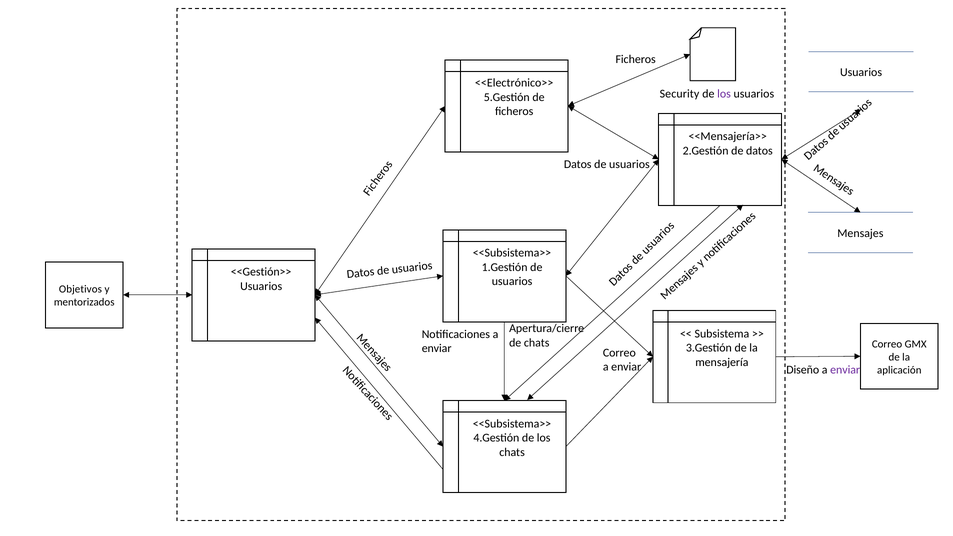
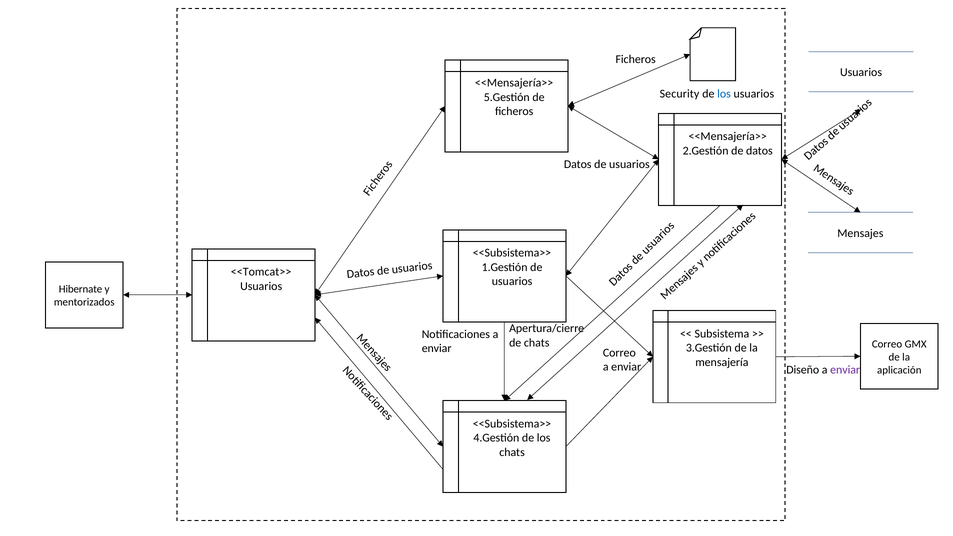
<<Electrónico>> at (514, 83): <<Electrónico>> -> <<Mensajería>>
los at (724, 94) colour: purple -> blue
<<Gestión>>: <<Gestión>> -> <<Tomcat>>
Objetivos: Objetivos -> Hibernate
